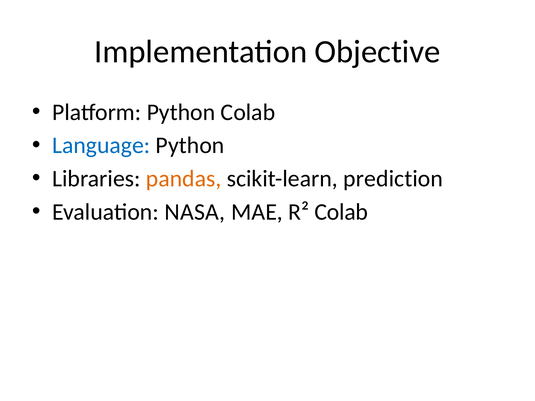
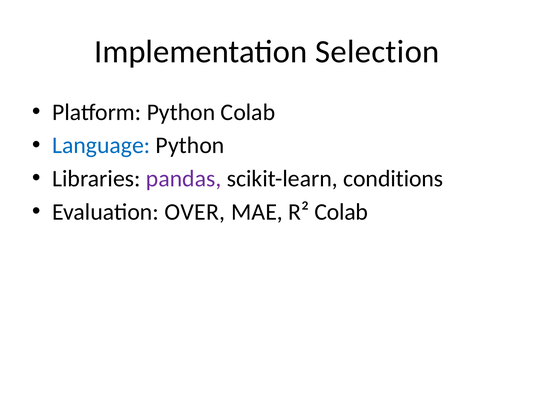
Objective: Objective -> Selection
pandas colour: orange -> purple
prediction: prediction -> conditions
NASA: NASA -> OVER
